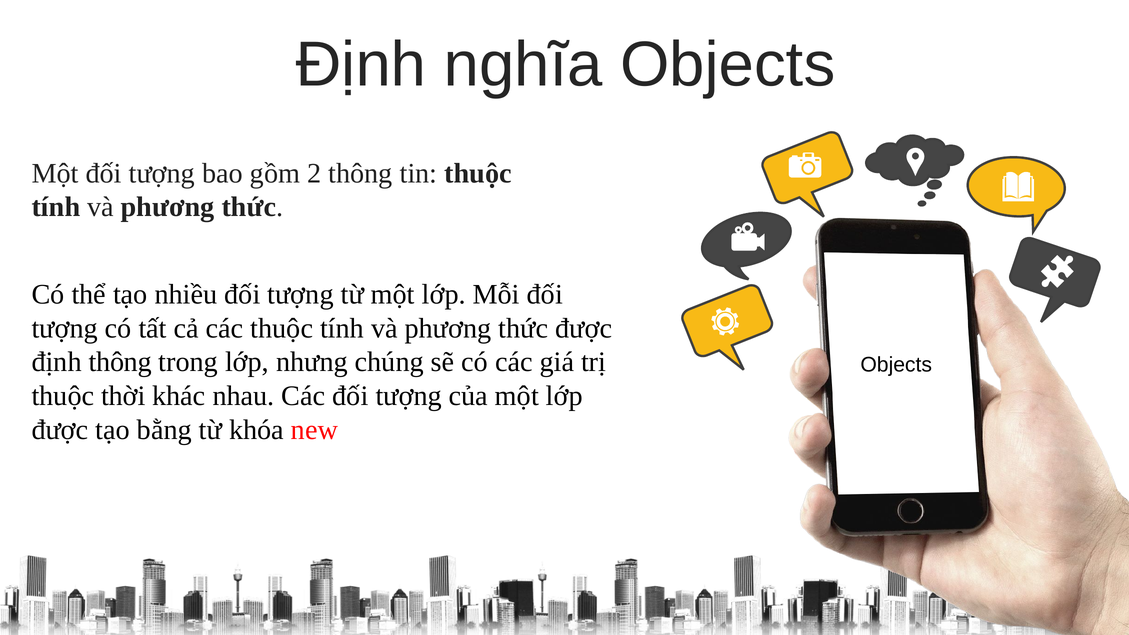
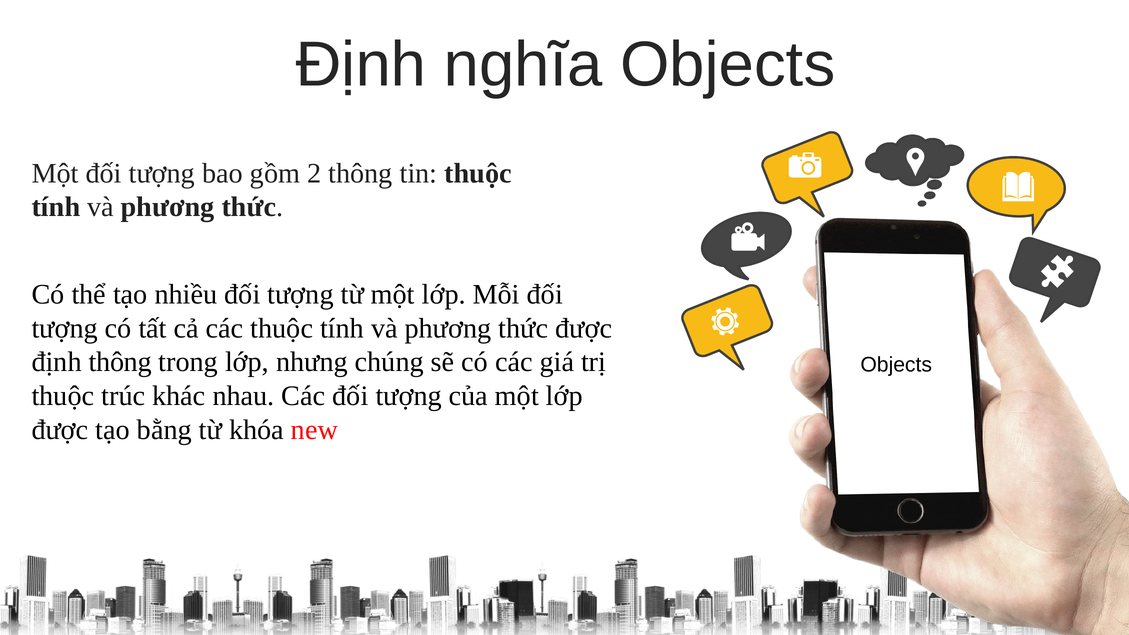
thời: thời -> trúc
